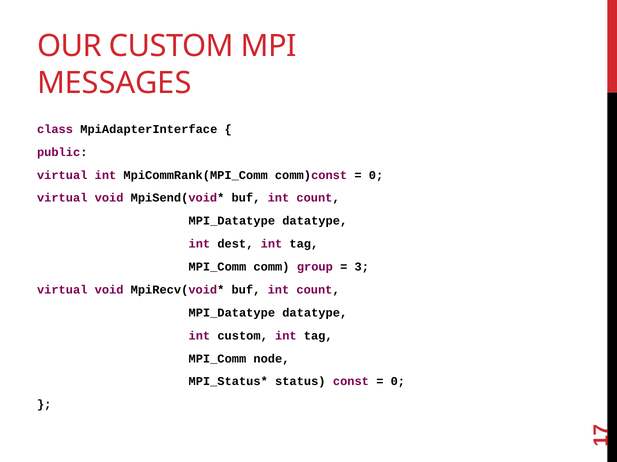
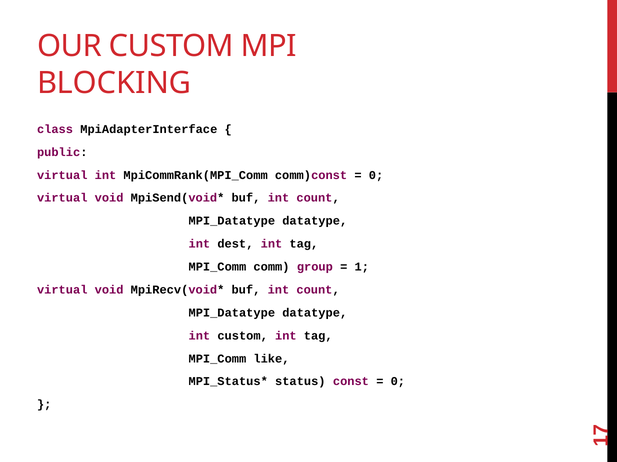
MESSAGES: MESSAGES -> BLOCKING
3 at (362, 267): 3 -> 1
node: node -> like
